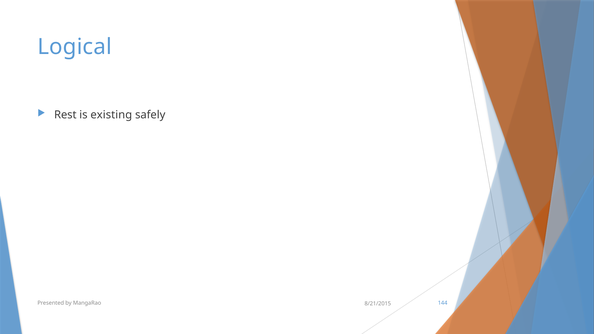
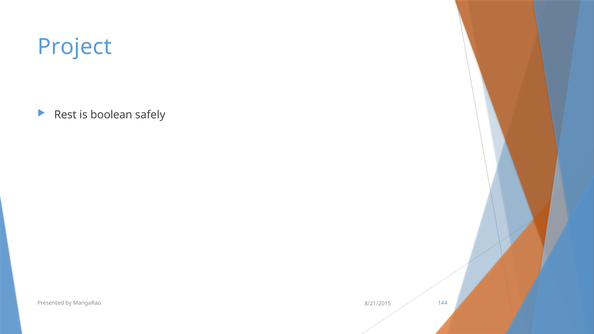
Logical: Logical -> Project
existing: existing -> boolean
